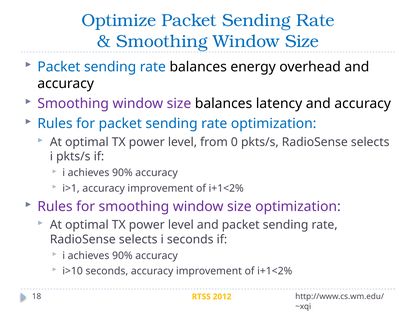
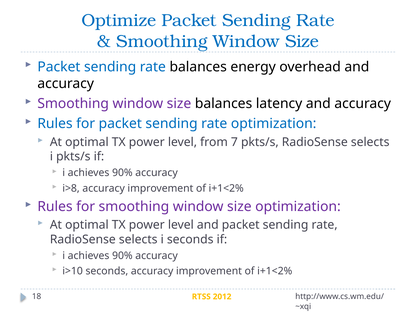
0: 0 -> 7
i>1: i>1 -> i>8
